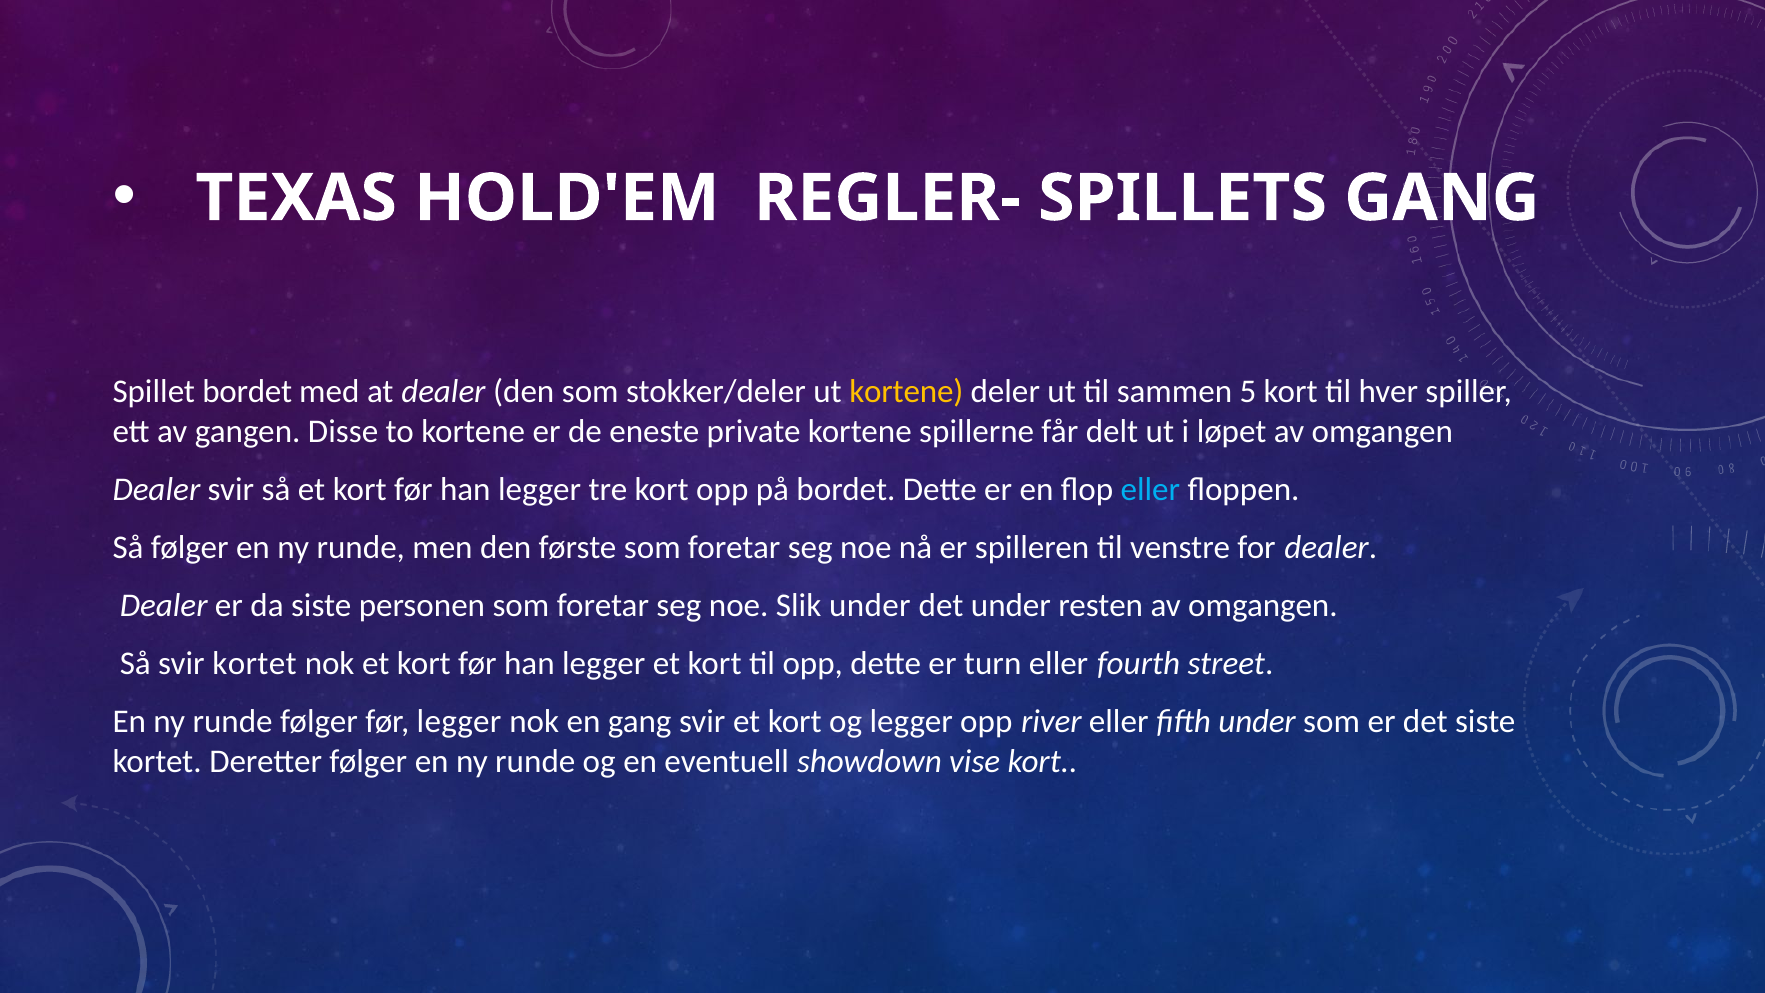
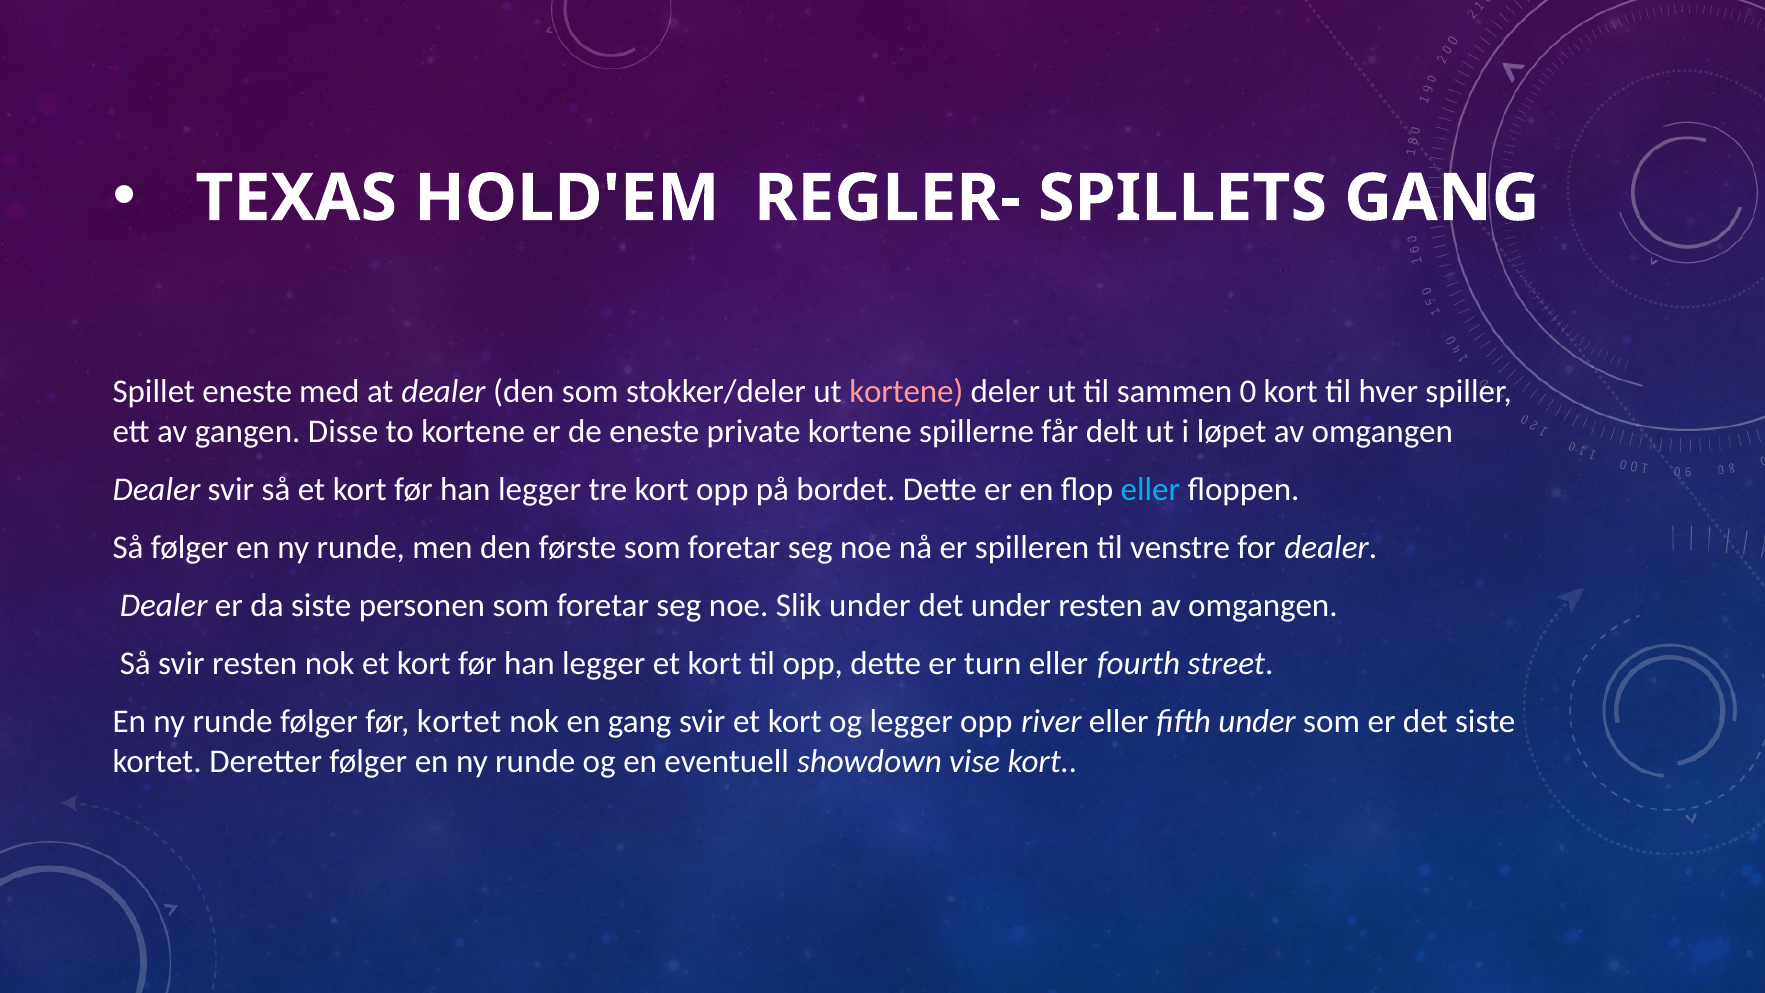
Spillet bordet: bordet -> eneste
kortene at (906, 392) colour: yellow -> pink
5: 5 -> 0
svir kortet: kortet -> resten
før legger: legger -> kortet
